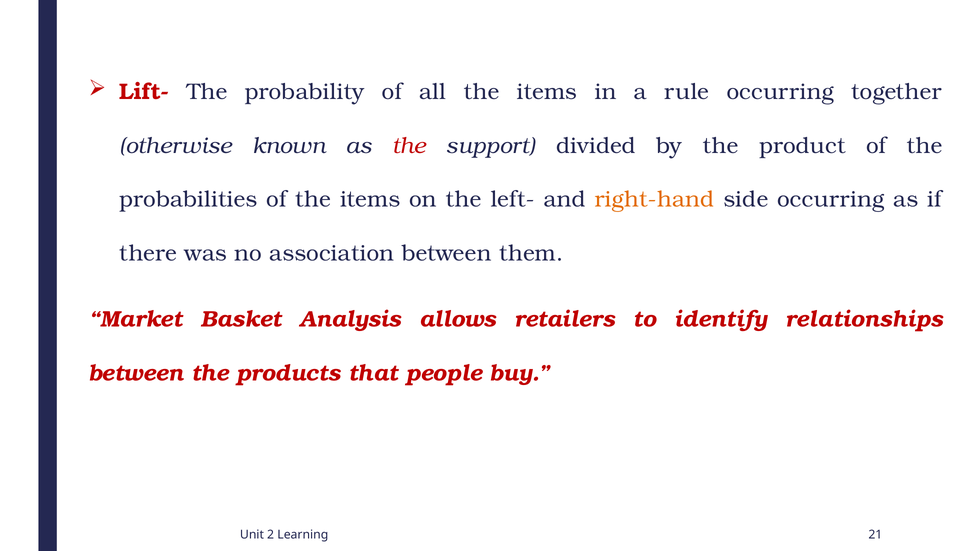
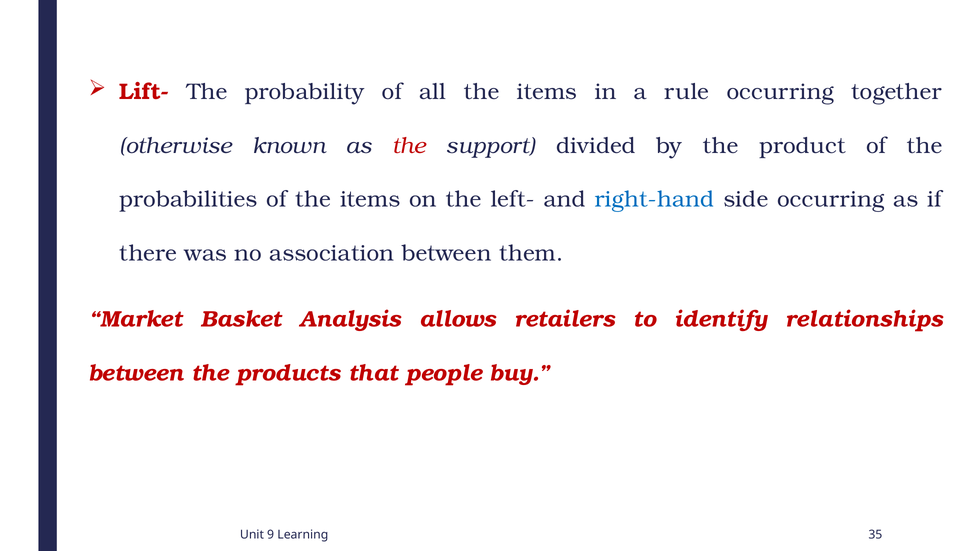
right-hand colour: orange -> blue
2: 2 -> 9
21: 21 -> 35
